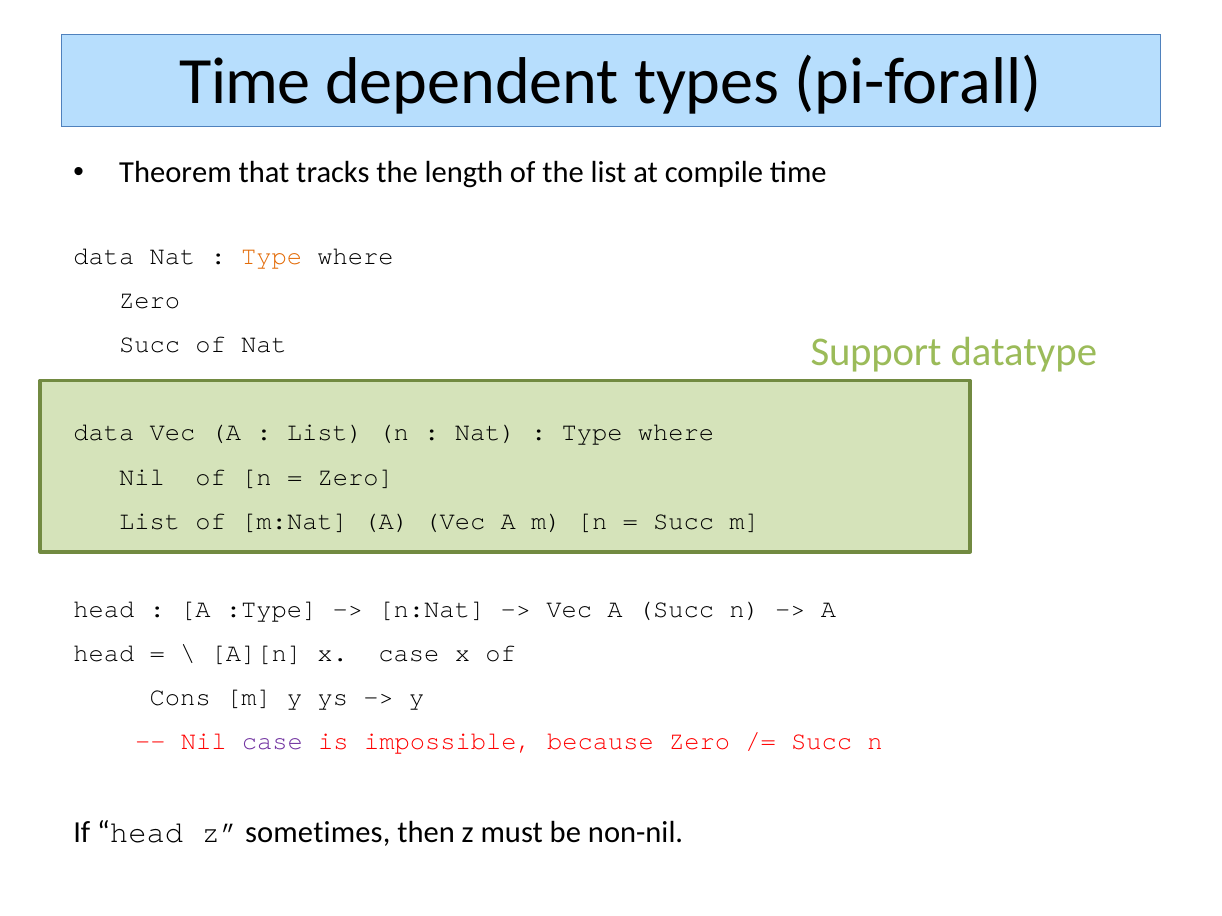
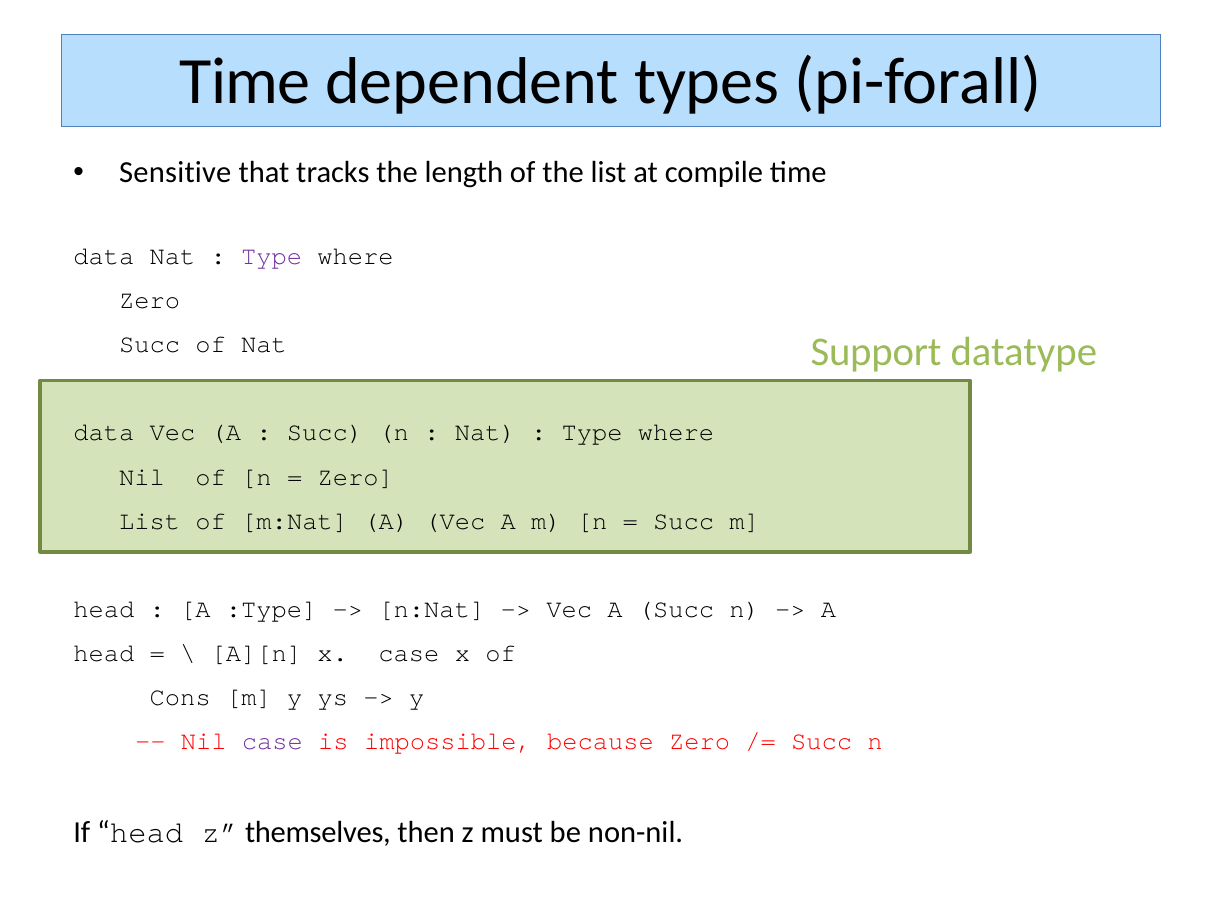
Theorem: Theorem -> Sensitive
Type at (272, 256) colour: orange -> purple
List at (325, 433): List -> Succ
sometimes: sometimes -> themselves
